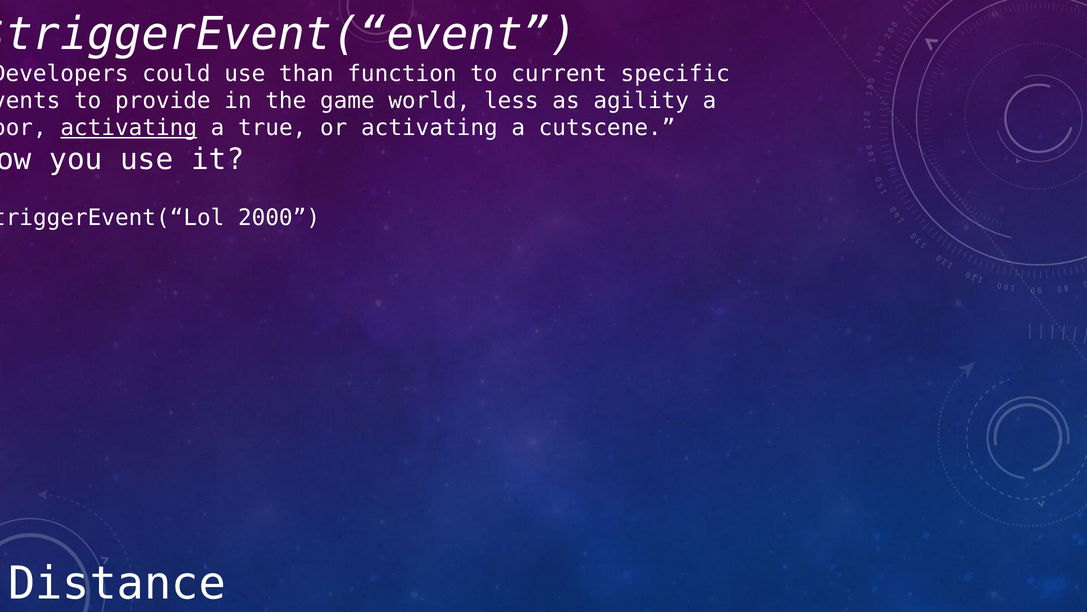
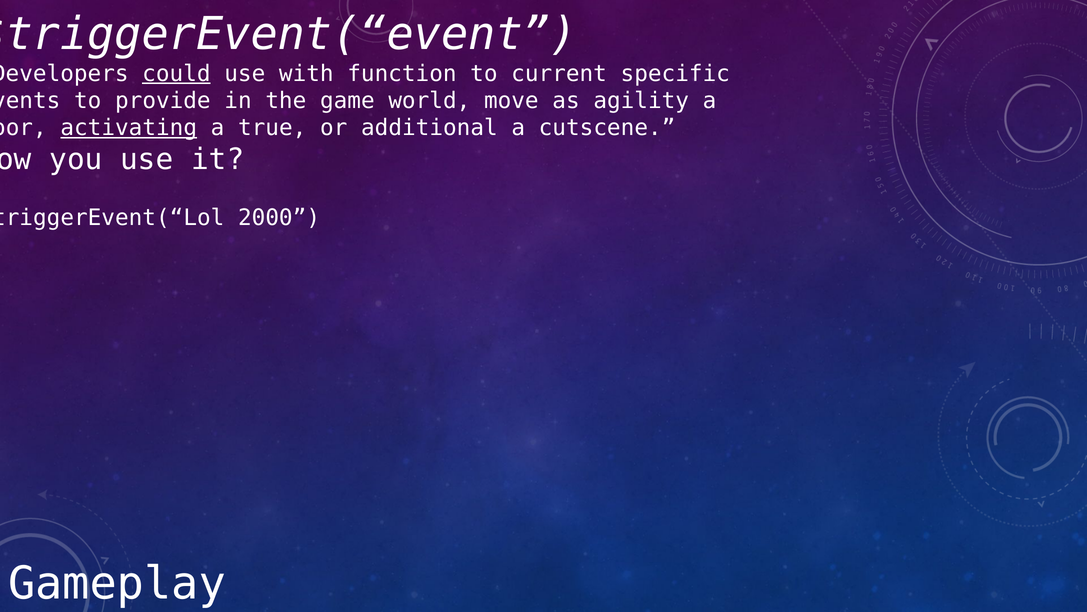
could underline: none -> present
than: than -> with
less: less -> move
or activating: activating -> additional
Distance: Distance -> Gameplay
